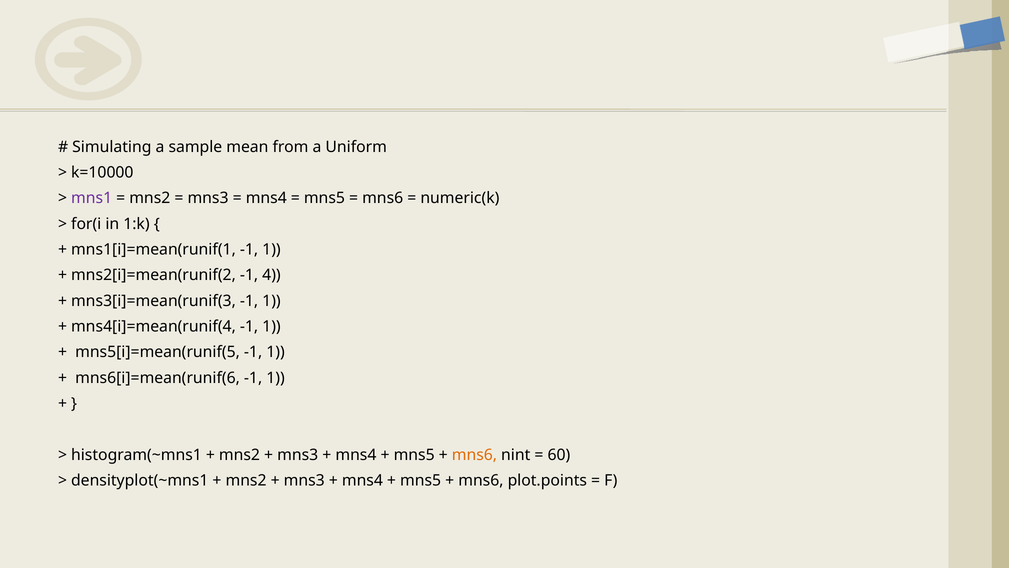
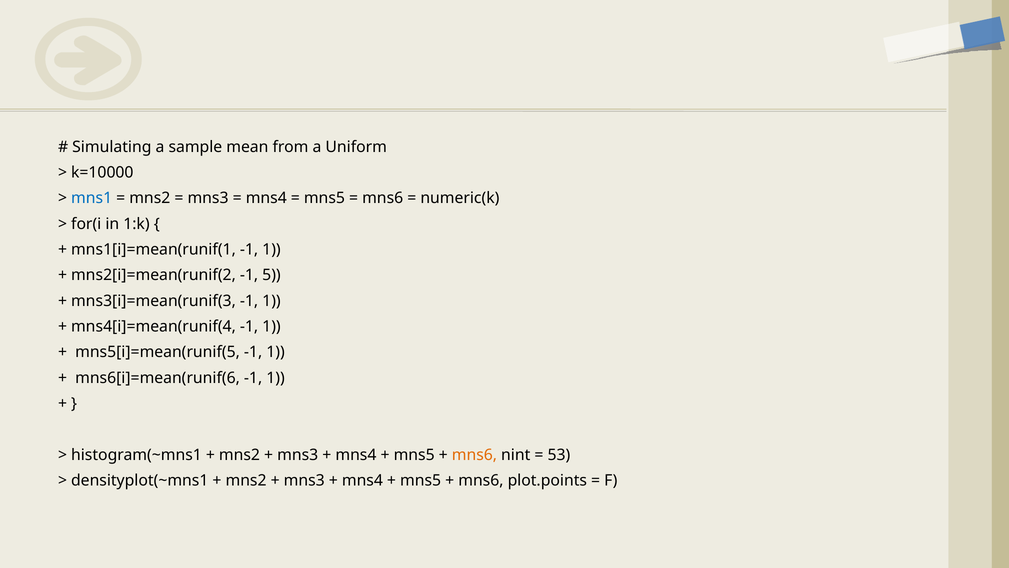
mns1 colour: purple -> blue
4: 4 -> 5
60: 60 -> 53
